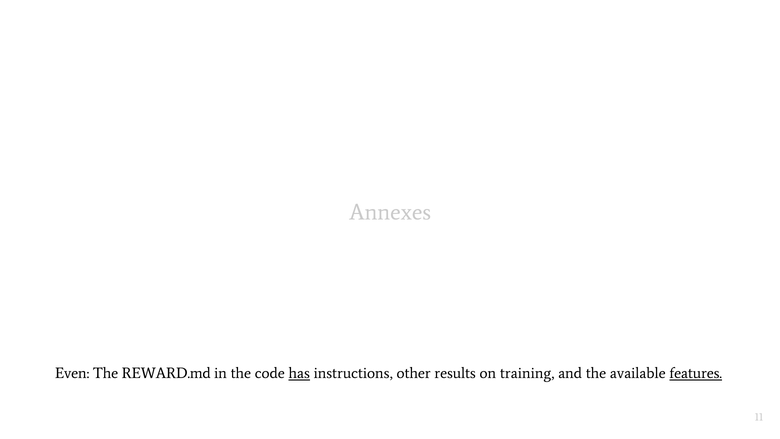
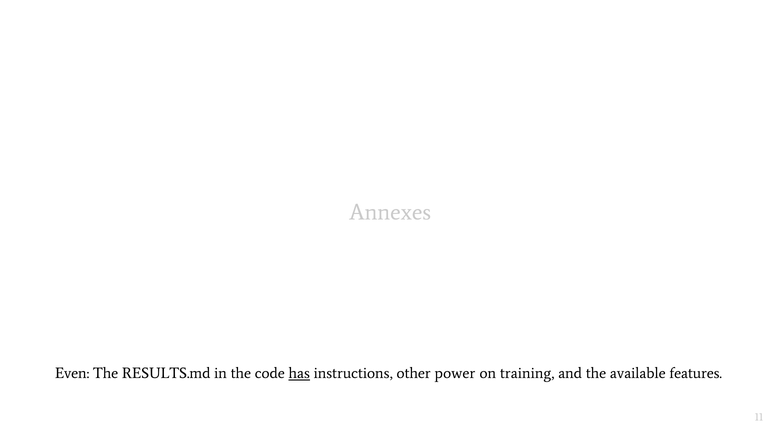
REWARD.md: REWARD.md -> RESULTS.md
results: results -> power
features underline: present -> none
